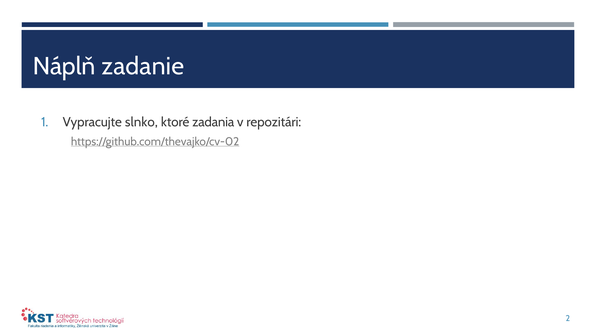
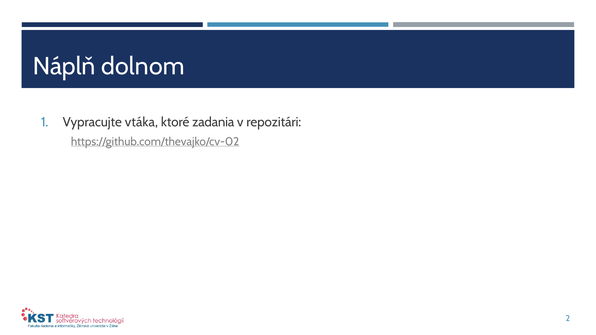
zadanie: zadanie -> dolnom
slnko: slnko -> vtáka
